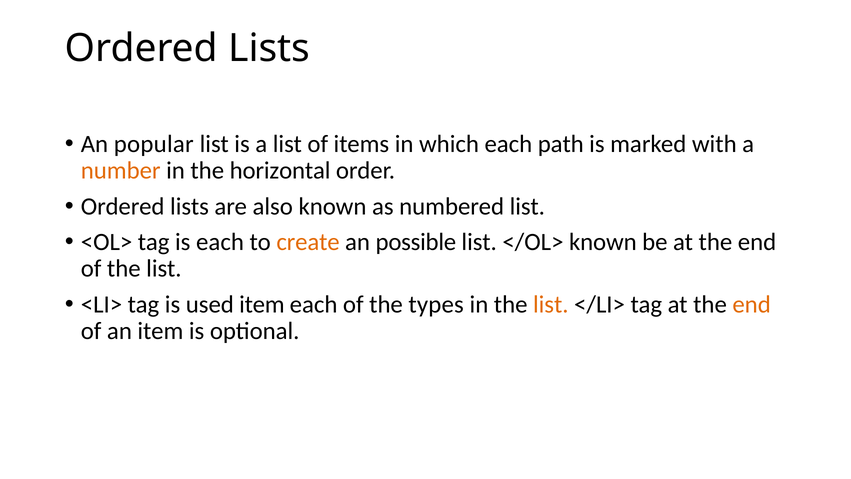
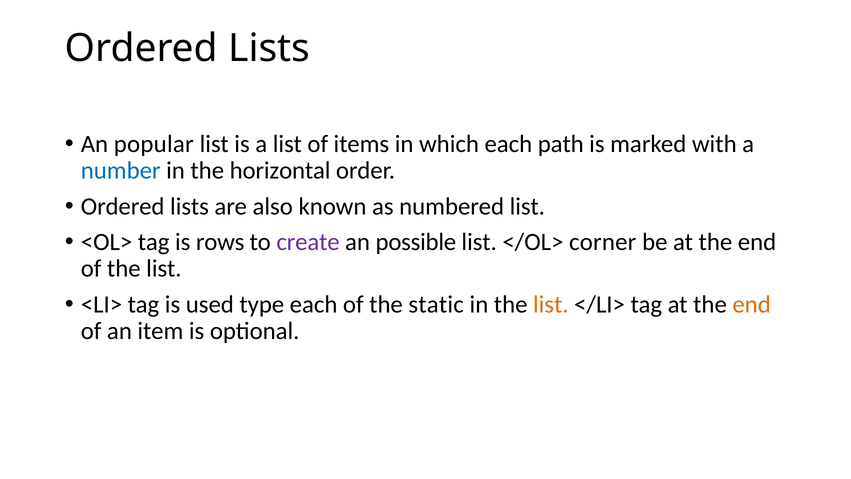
number colour: orange -> blue
is each: each -> rows
create colour: orange -> purple
</OL> known: known -> corner
used item: item -> type
types: types -> static
